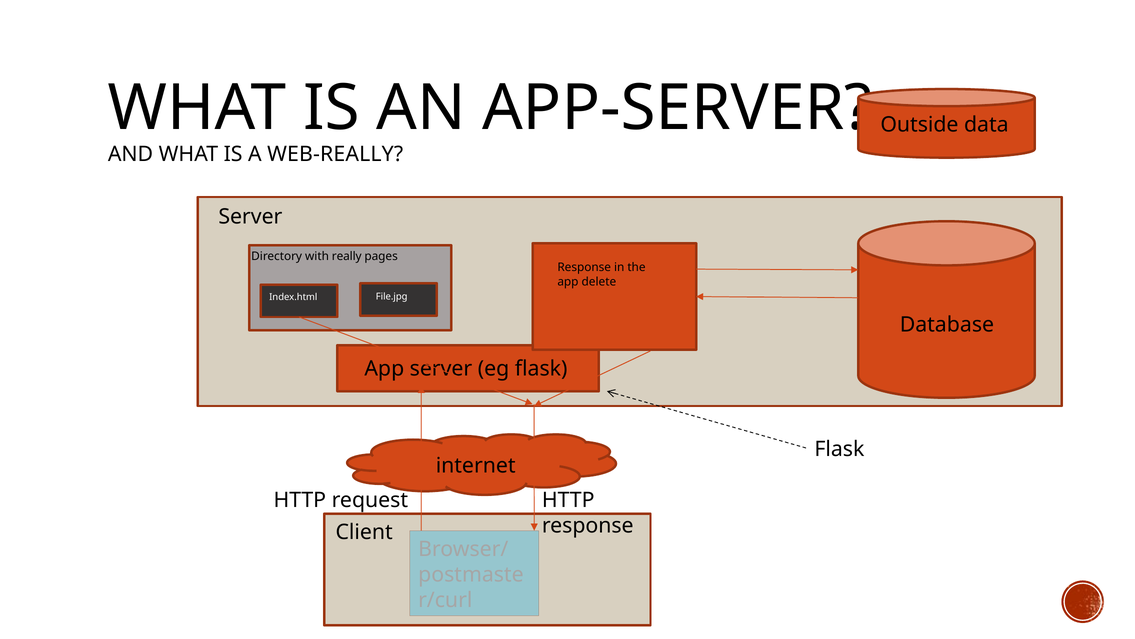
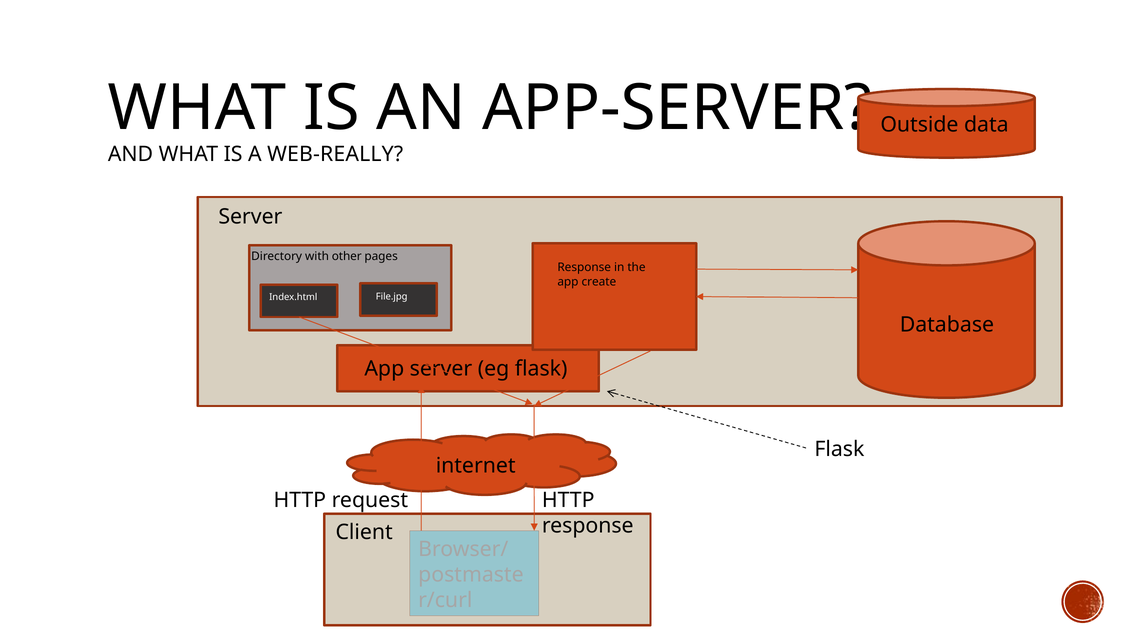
really: really -> other
delete: delete -> create
